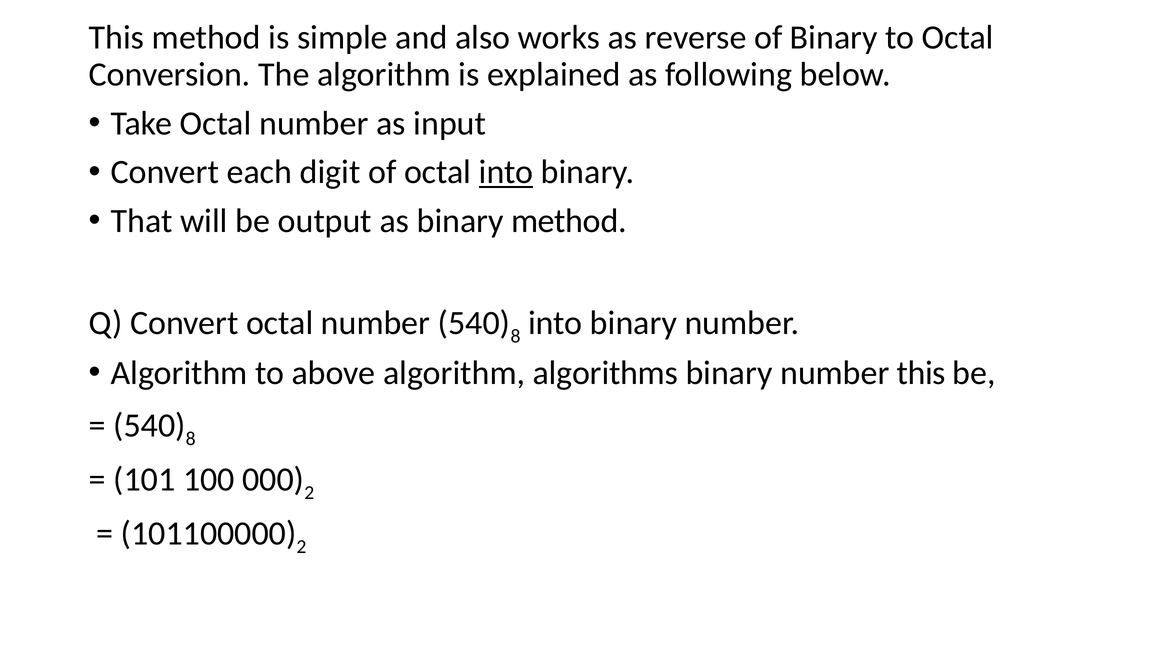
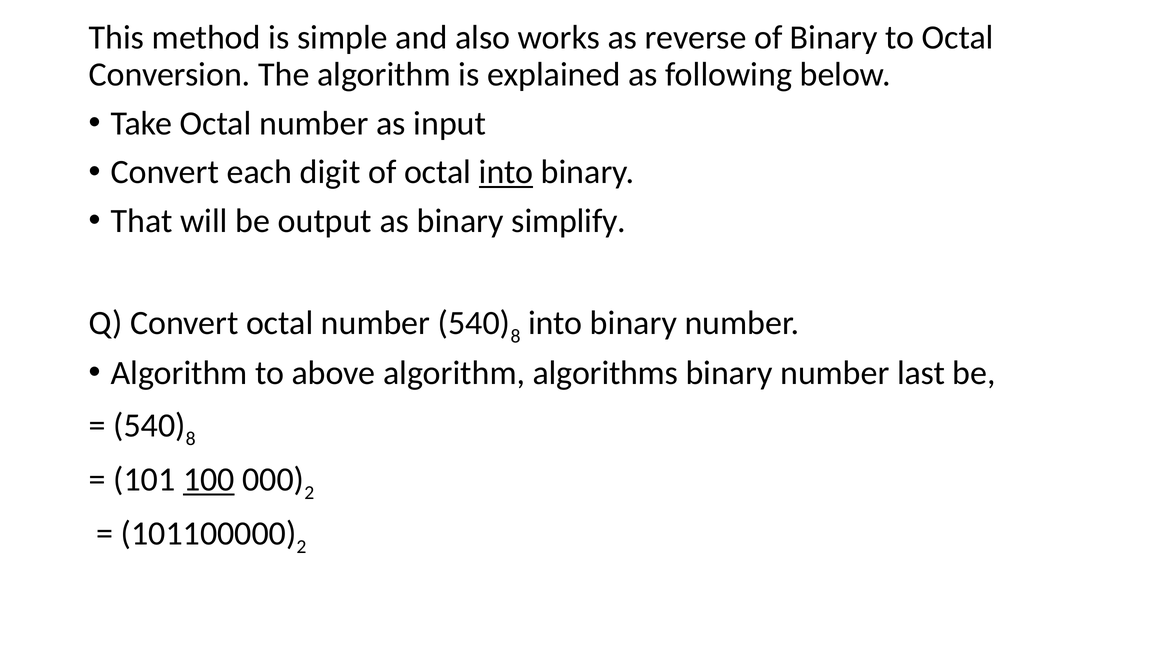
binary method: method -> simplify
number this: this -> last
100 underline: none -> present
